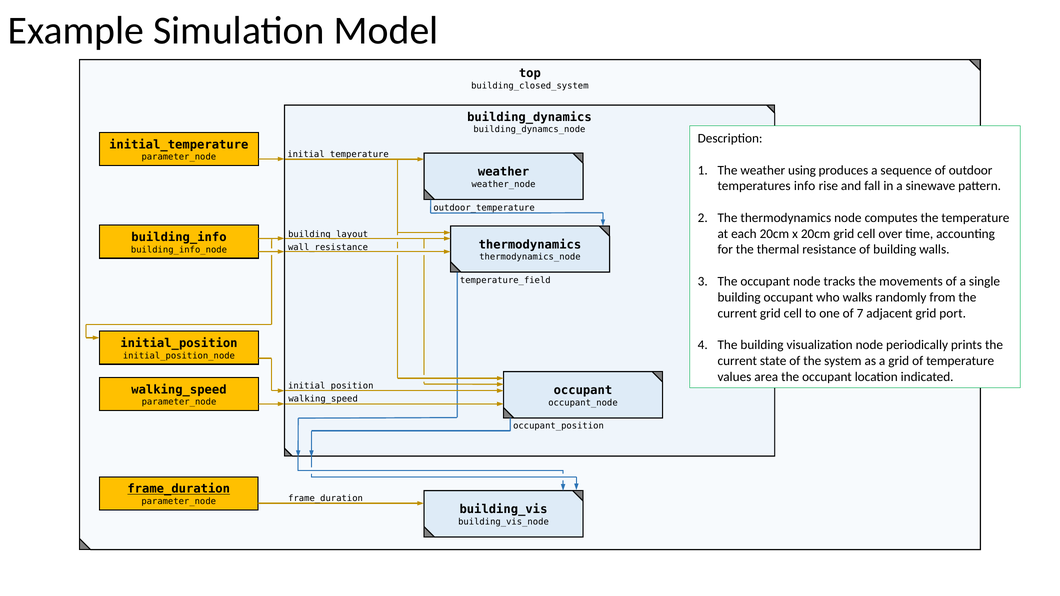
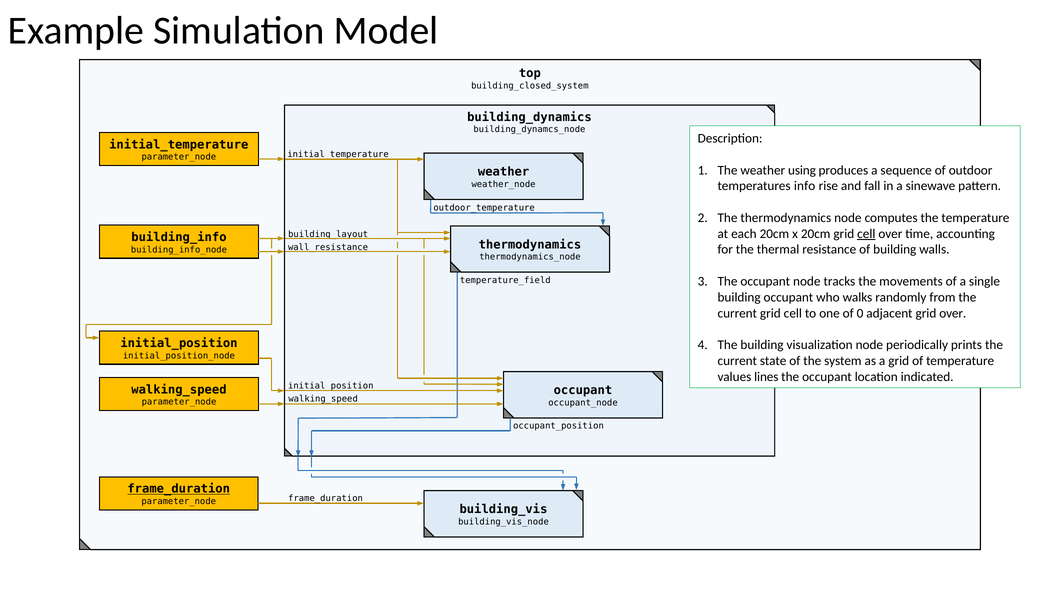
cell at (866, 234) underline: none -> present
7: 7 -> 0
grid port: port -> over
area: area -> lines
